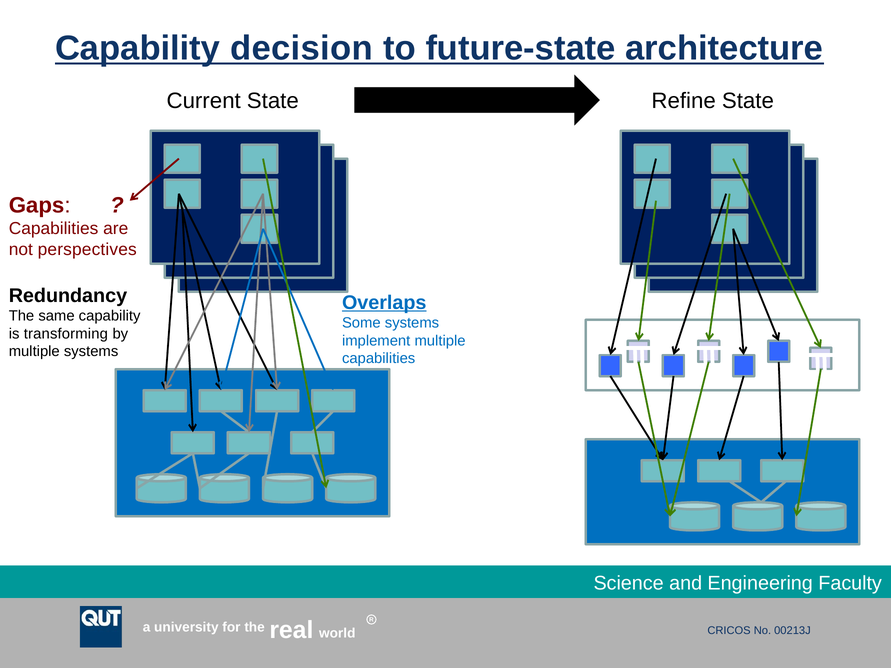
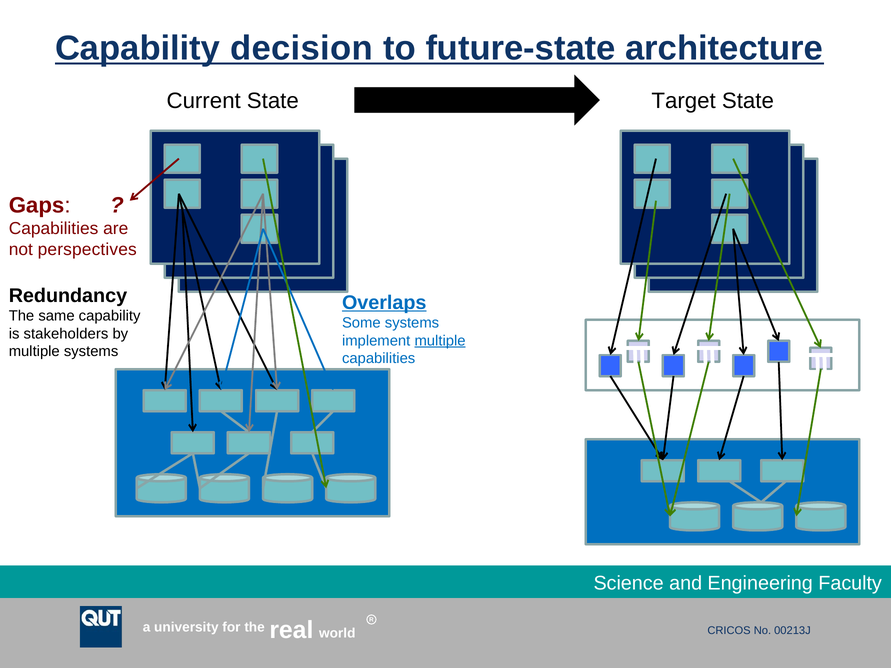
Refine: Refine -> Target
transforming: transforming -> stakeholders
multiple at (440, 341) underline: none -> present
